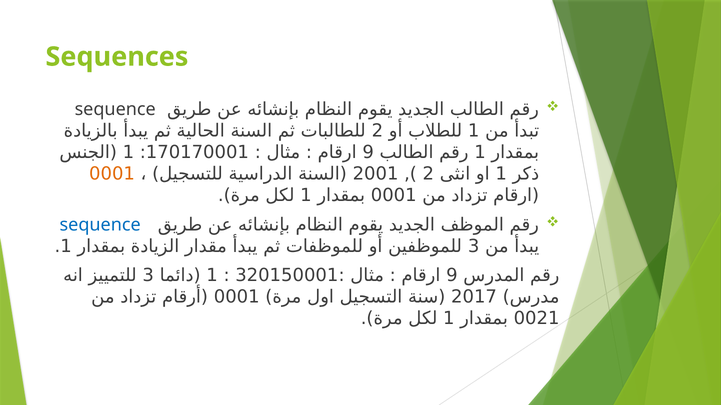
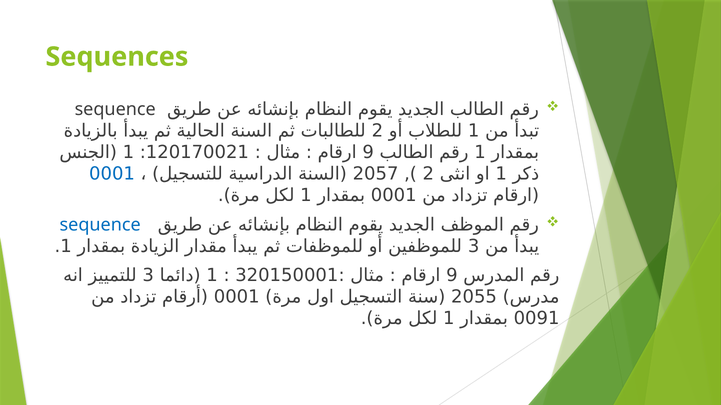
170170001: 170170001 -> 120170021
0001 at (112, 174) colour: orange -> blue
2001: 2001 -> 2057
2017: 2017 -> 2055
0021: 0021 -> 0091
